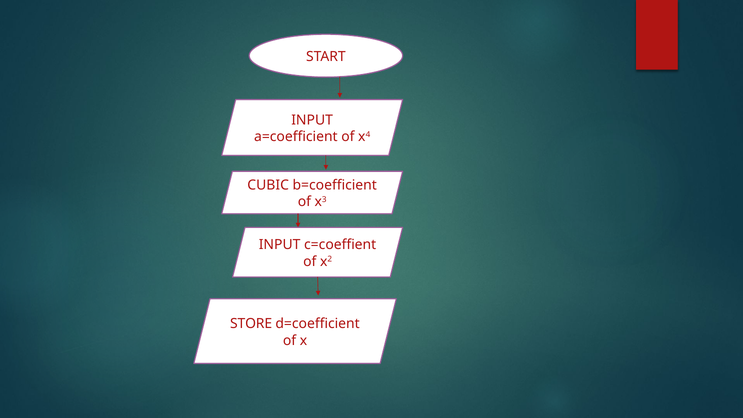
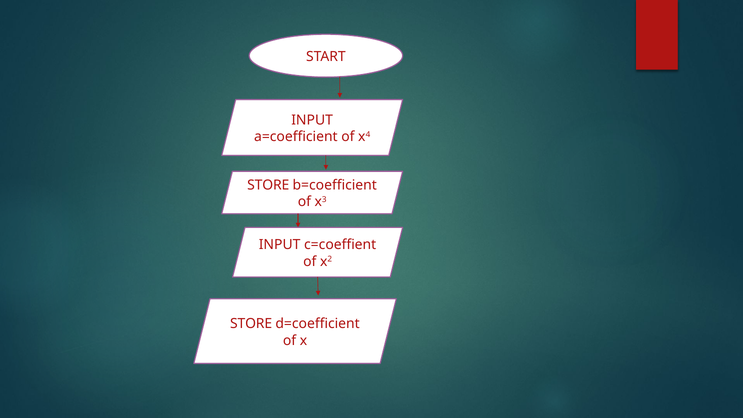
CUBIC at (268, 185): CUBIC -> STORE
